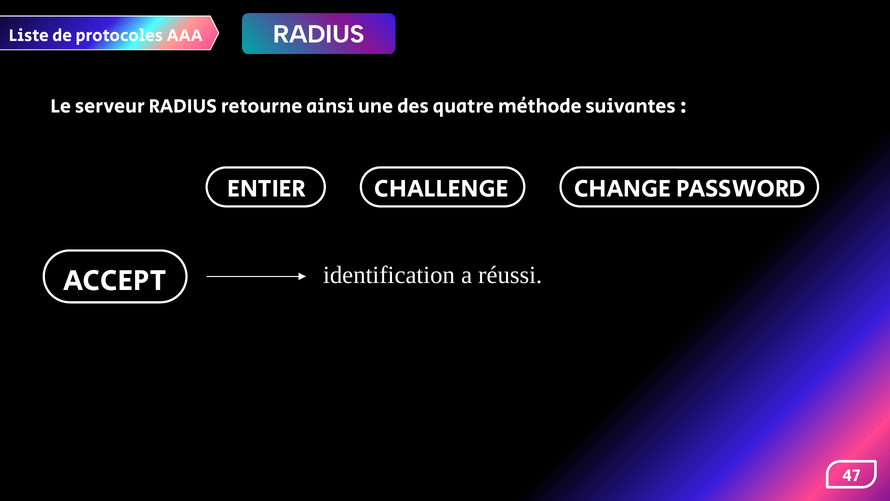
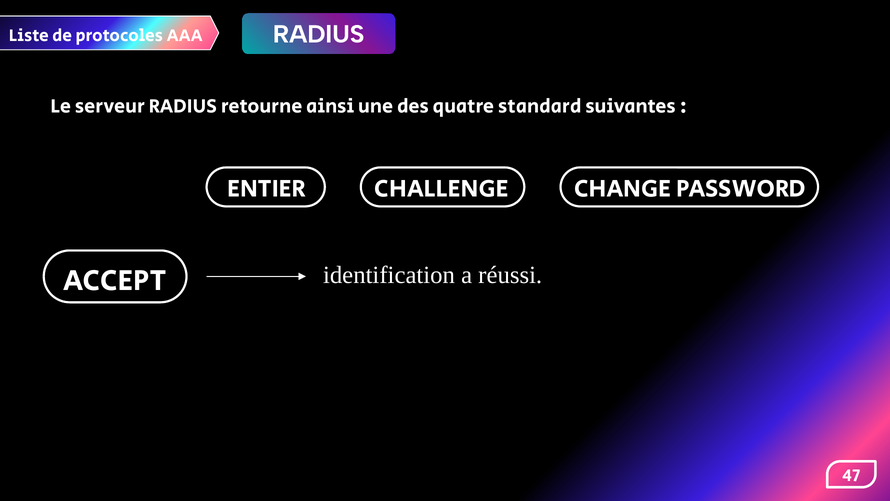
méthode: méthode -> standard
